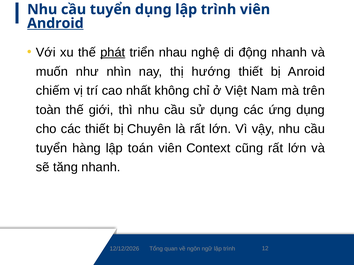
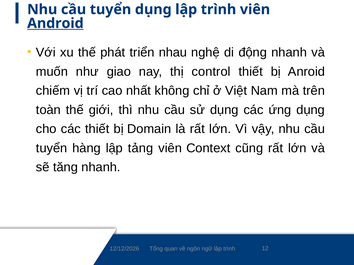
phát underline: present -> none
nhìn: nhìn -> giao
hướng: hướng -> control
Chuyên: Chuyên -> Domain
toán: toán -> tảng
